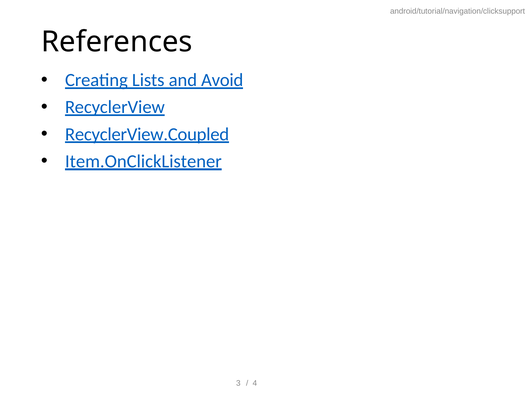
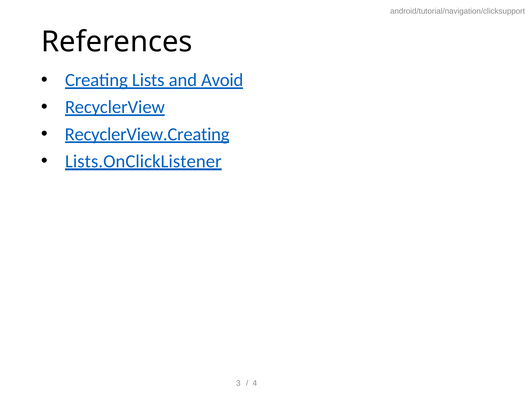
RecyclerView.Coupled: RecyclerView.Coupled -> RecyclerView.Creating
Item.OnClickListener: Item.OnClickListener -> Lists.OnClickListener
